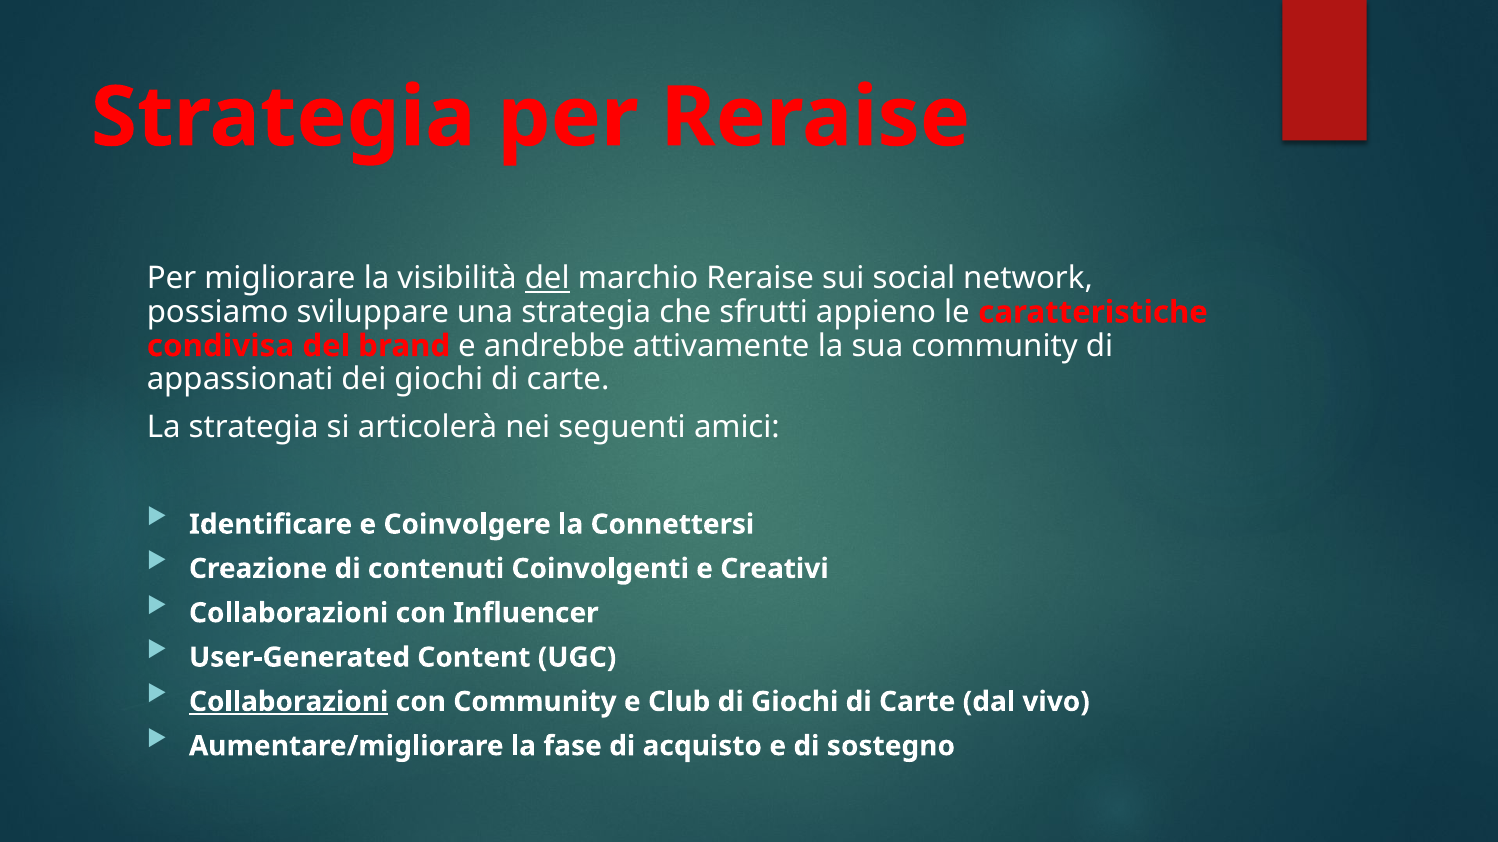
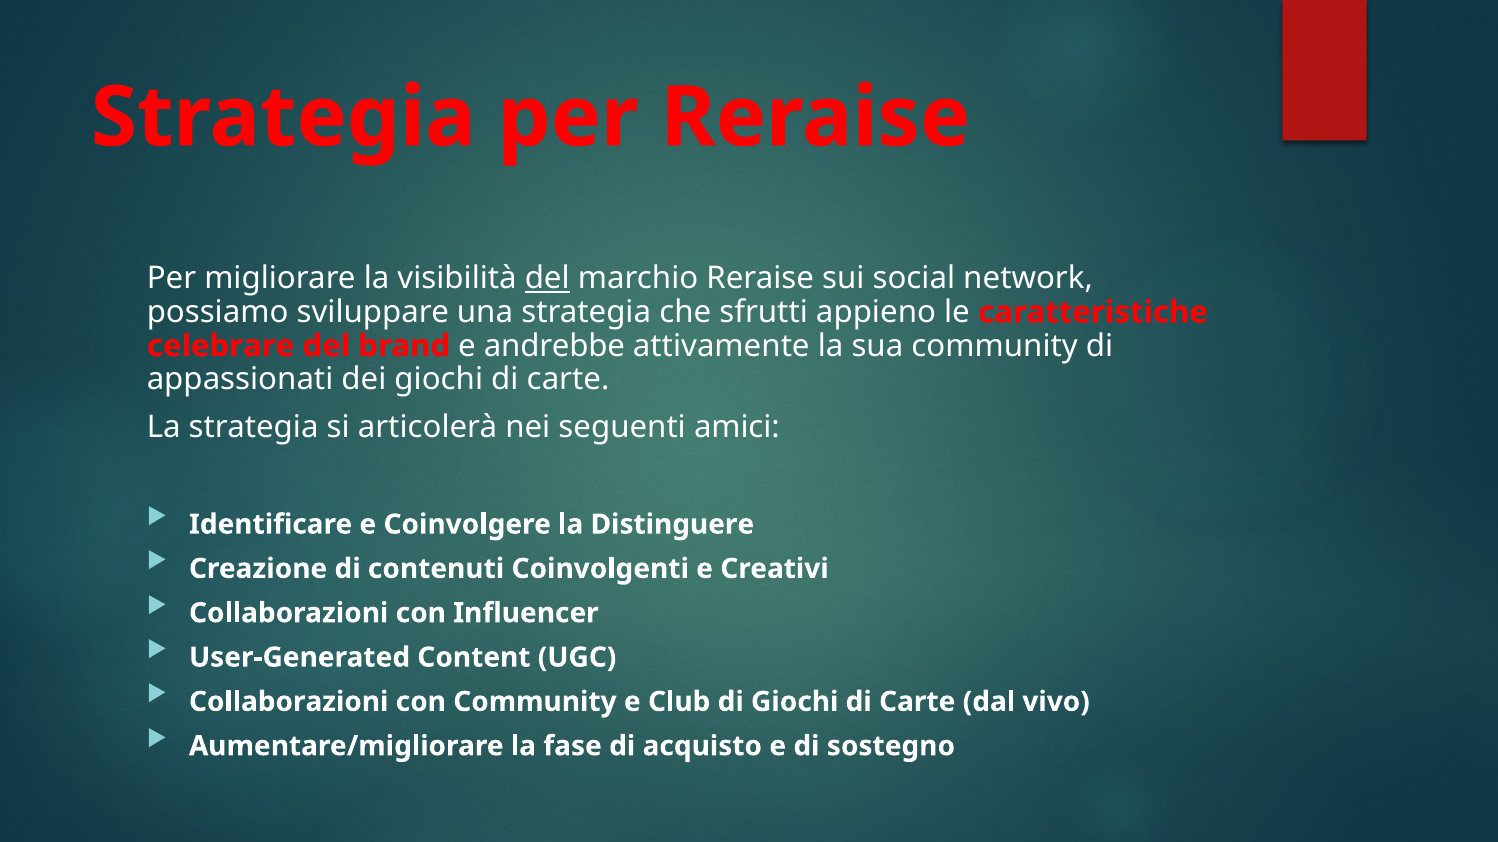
condivisa: condivisa -> celebrare
Connettersi: Connettersi -> Distinguere
Collaborazioni at (289, 702) underline: present -> none
